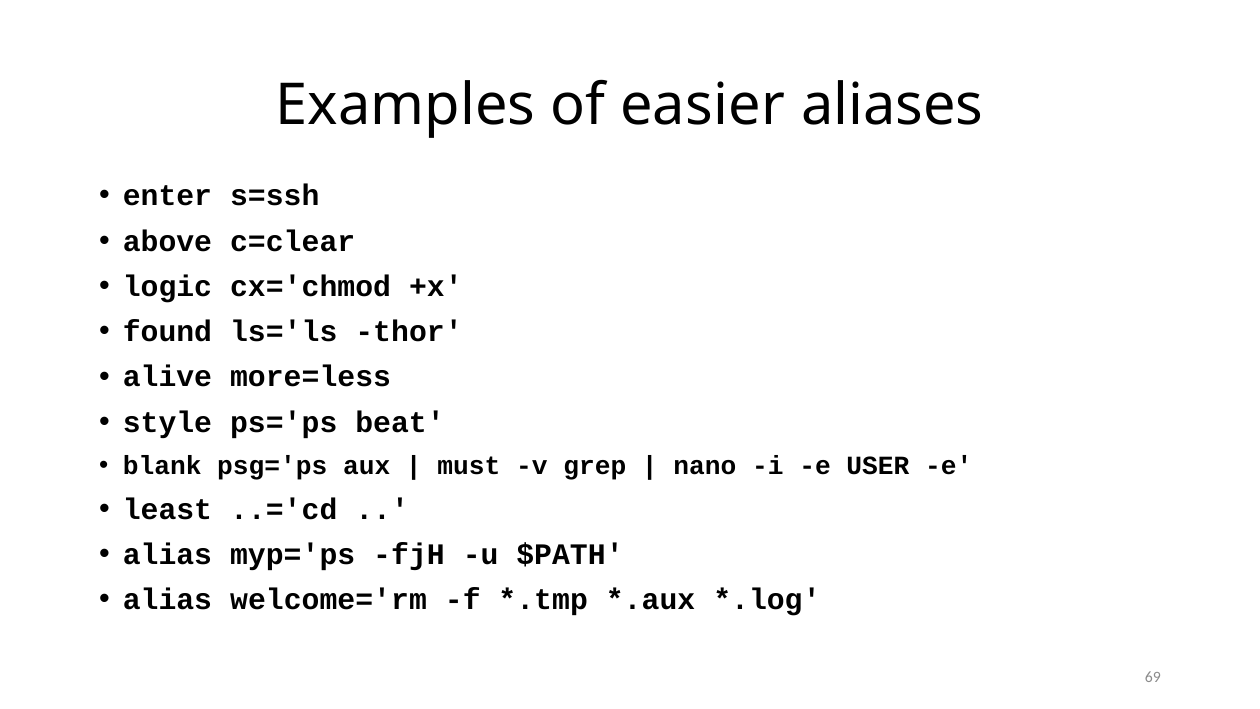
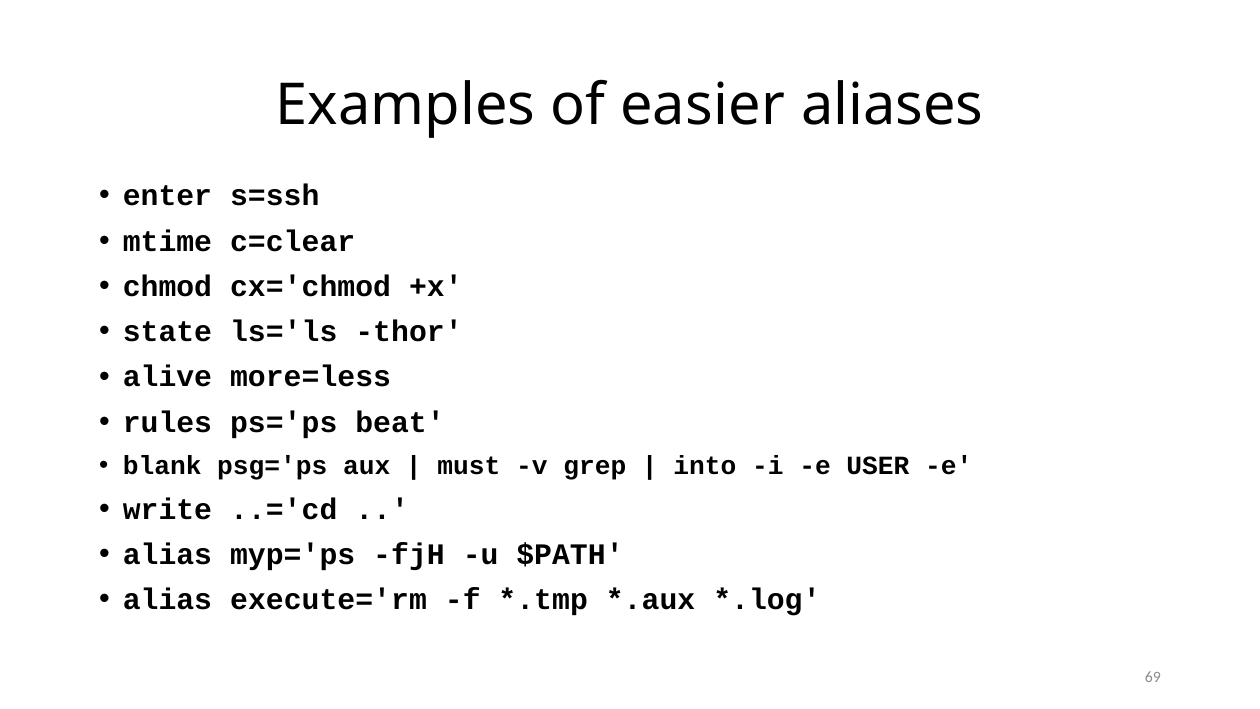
above: above -> mtime
logic: logic -> chmod
found: found -> state
style: style -> rules
nano: nano -> into
least: least -> write
welcome='rm: welcome='rm -> execute='rm
